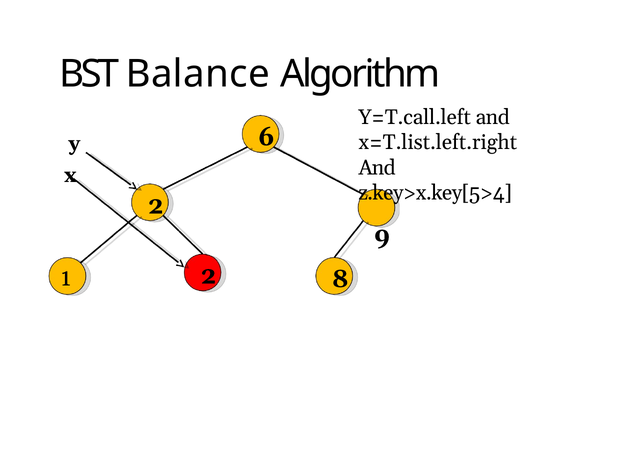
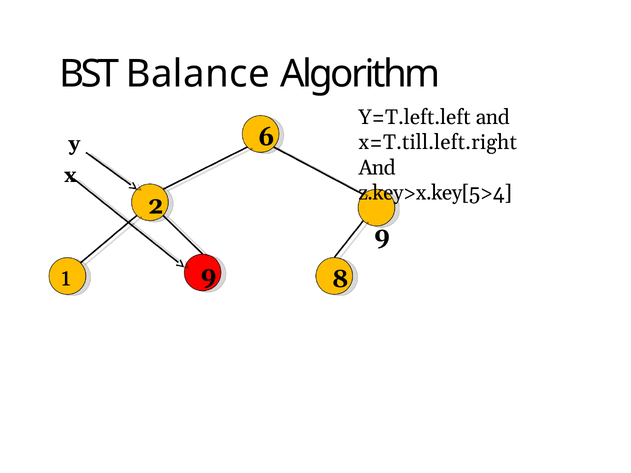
Y=T.call.left: Y=T.call.left -> Y=T.left.left
x=T.list.left.right: x=T.list.left.right -> x=T.till.left.right
1 2: 2 -> 9
